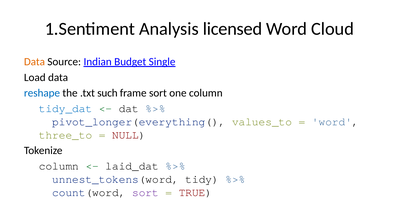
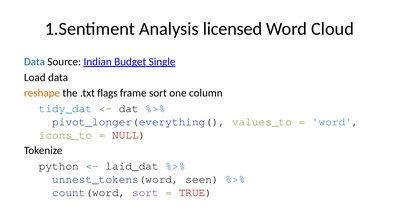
Data at (34, 62) colour: orange -> blue
reshape colour: blue -> orange
such: such -> flags
three_to: three_to -> icons_to
column at (59, 166): column -> python
tidy: tidy -> seen
